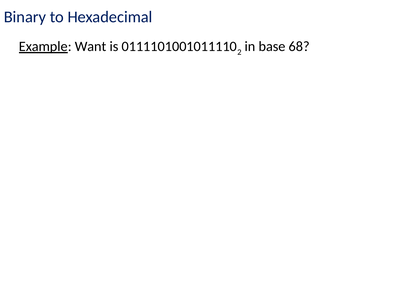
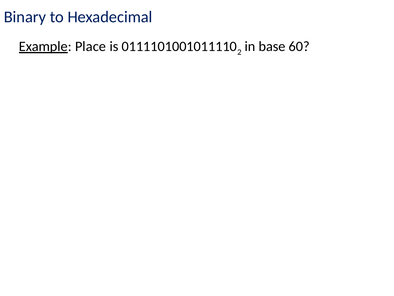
Want: Want -> Place
68: 68 -> 60
